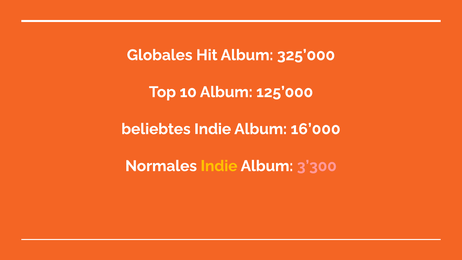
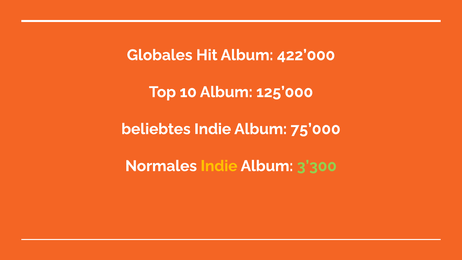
325’000: 325’000 -> 422’000
16’000: 16’000 -> 75’000
3’300 colour: pink -> light green
